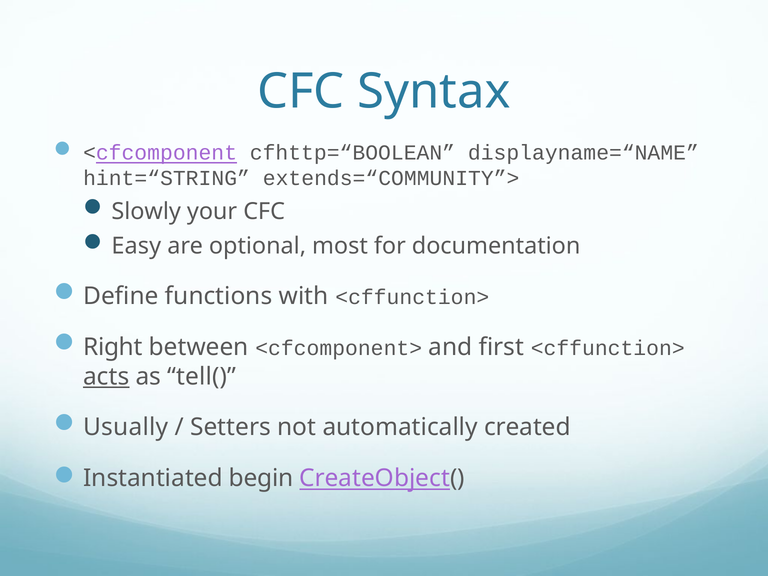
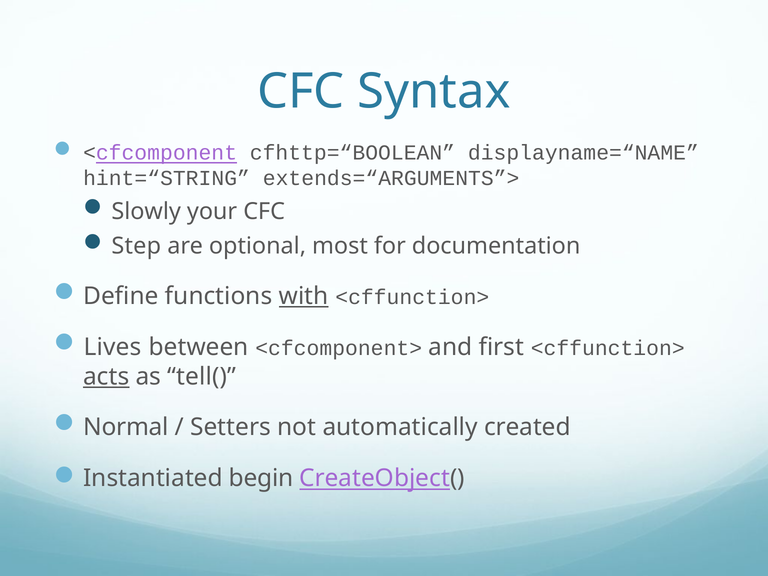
extends=“COMMUNITY”>: extends=“COMMUNITY”> -> extends=“ARGUMENTS”>
Easy: Easy -> Step
with underline: none -> present
Right: Right -> Lives
Usually: Usually -> Normal
